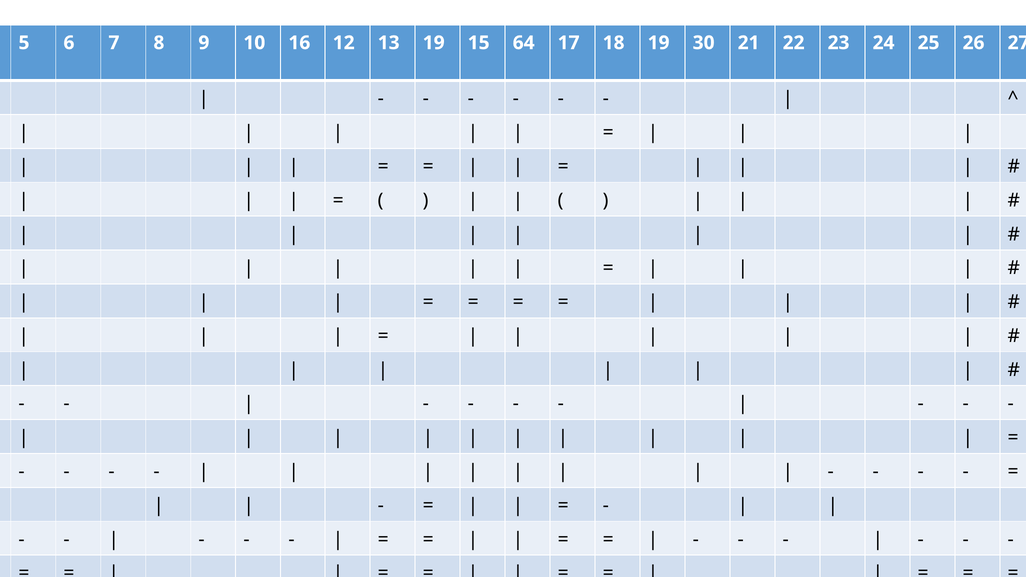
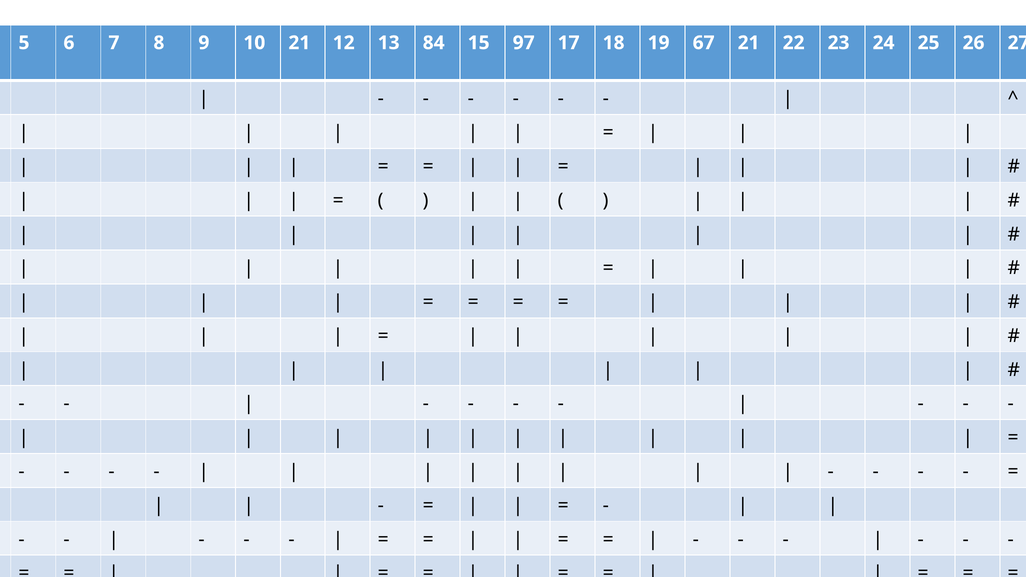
10 16: 16 -> 21
13 19: 19 -> 84
64: 64 -> 97
19 30: 30 -> 67
